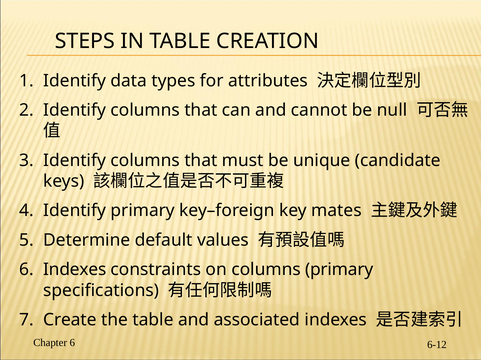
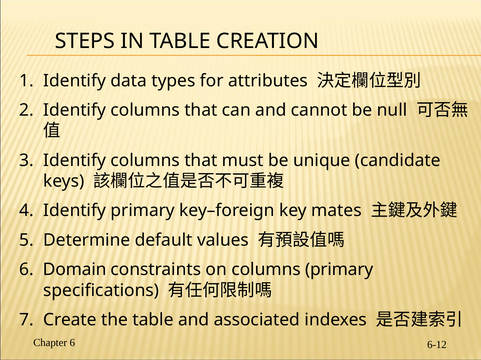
Indexes at (75, 270): Indexes -> Domain
